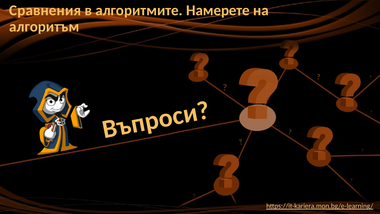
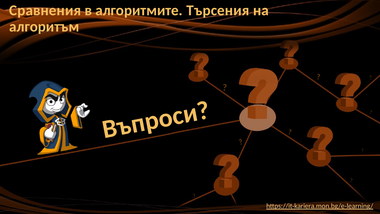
Намерете: Намерете -> Търсения
